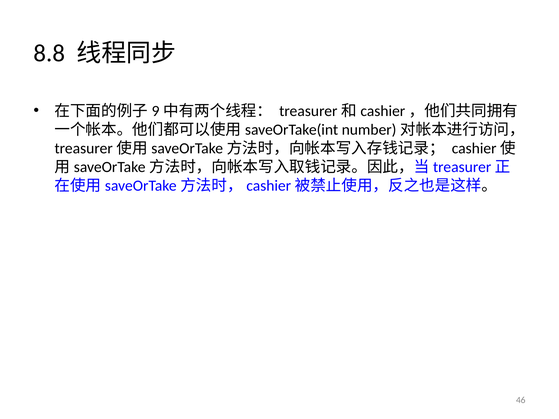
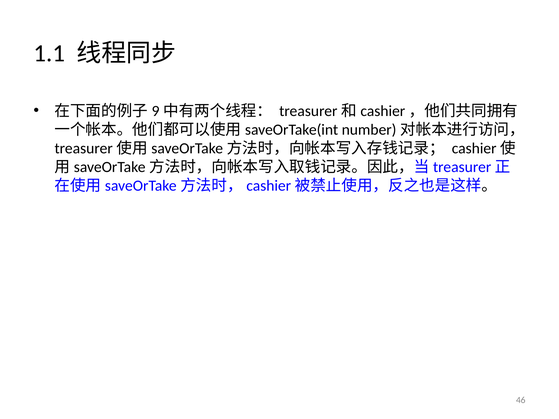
8.8: 8.8 -> 1.1
